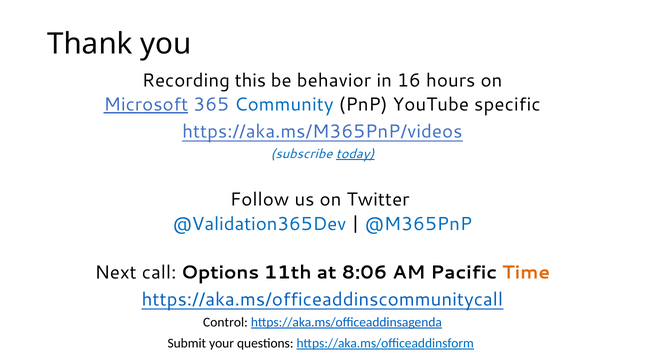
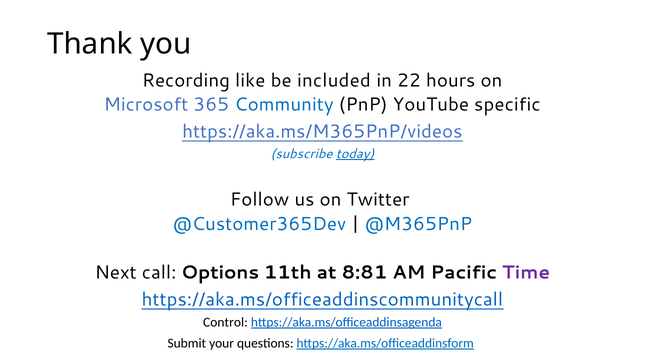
this: this -> like
behavior: behavior -> included
16: 16 -> 22
Microsoft underline: present -> none
@Validation365Dev: @Validation365Dev -> @Customer365Dev
8:06: 8:06 -> 8:81
Time colour: orange -> purple
